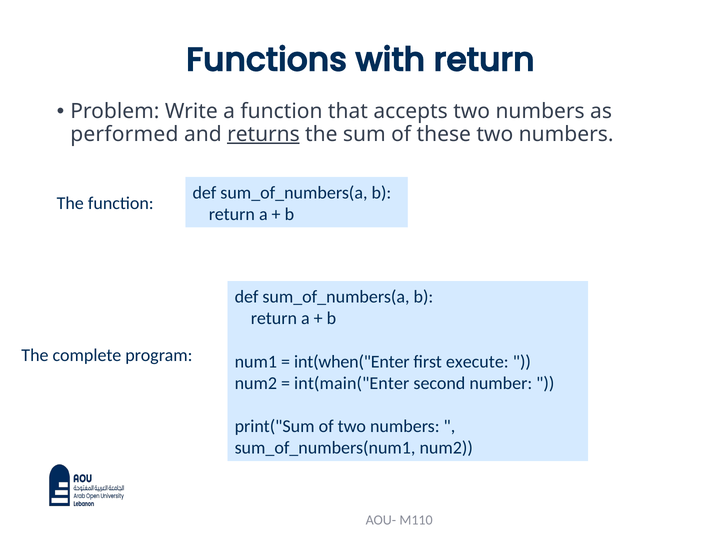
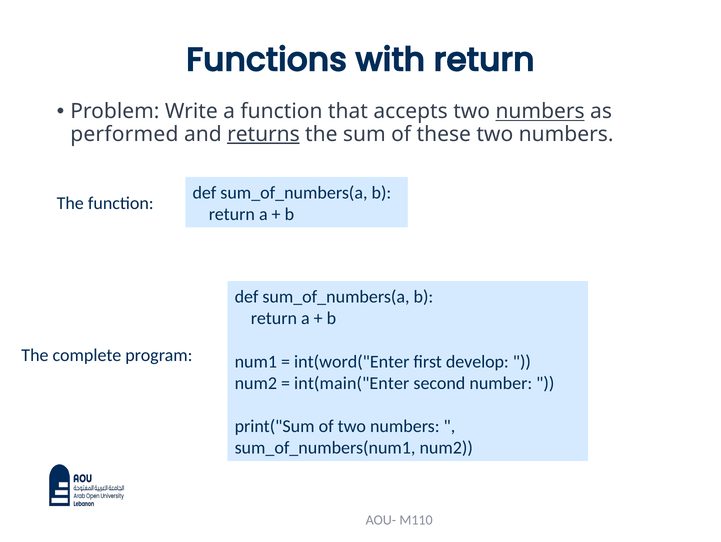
numbers at (540, 112) underline: none -> present
int(when("Enter: int(when("Enter -> int(word("Enter
execute: execute -> develop
